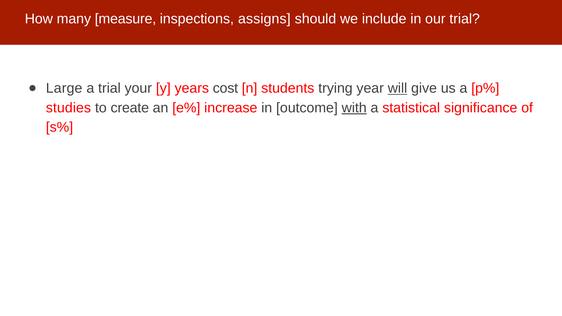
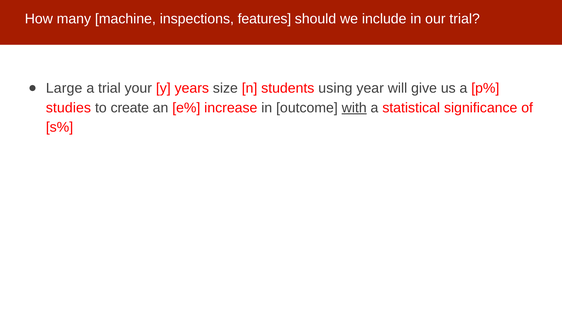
measure: measure -> machine
assigns: assigns -> features
cost: cost -> size
trying: trying -> using
will underline: present -> none
